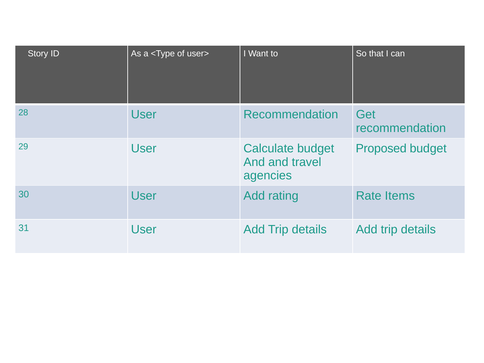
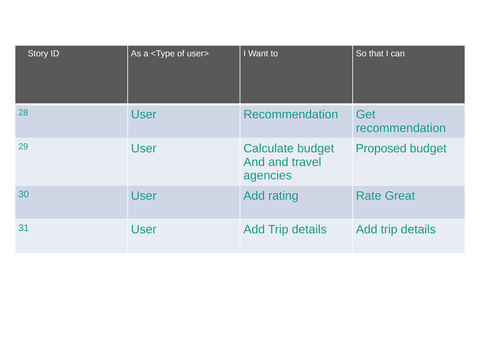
Items: Items -> Great
